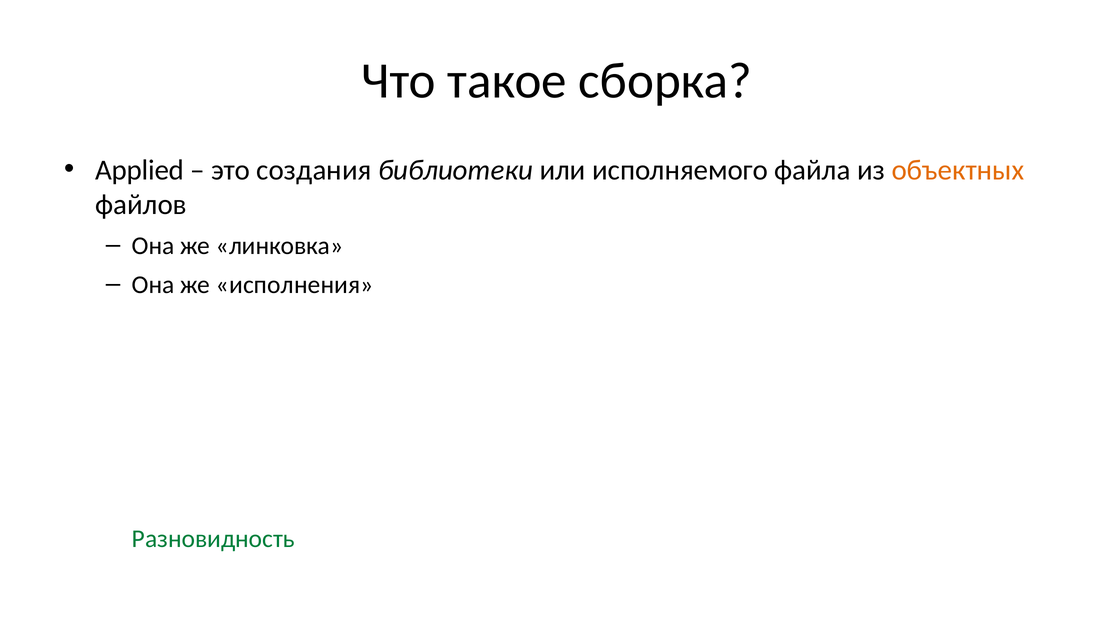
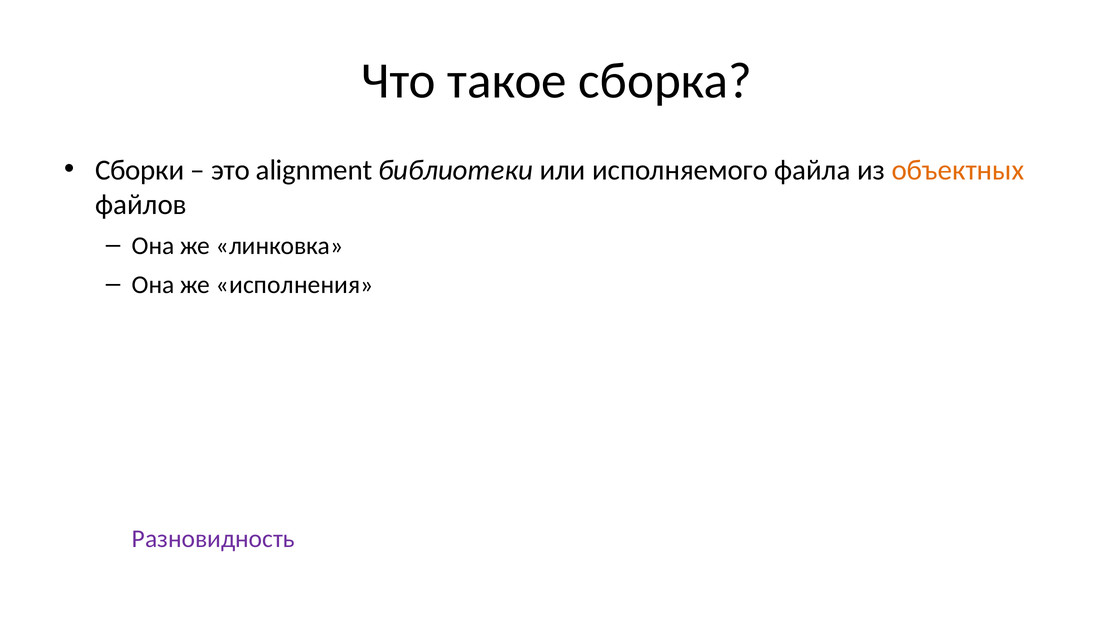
Applied: Applied -> Сборки
создания: создания -> alignment
Разновидность colour: green -> purple
